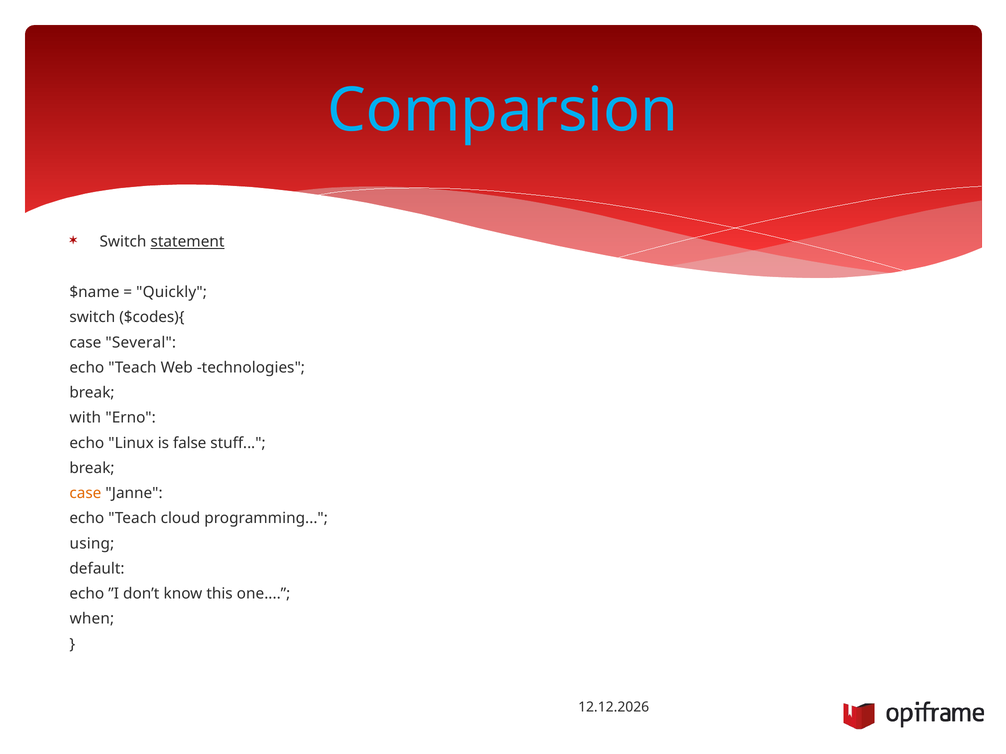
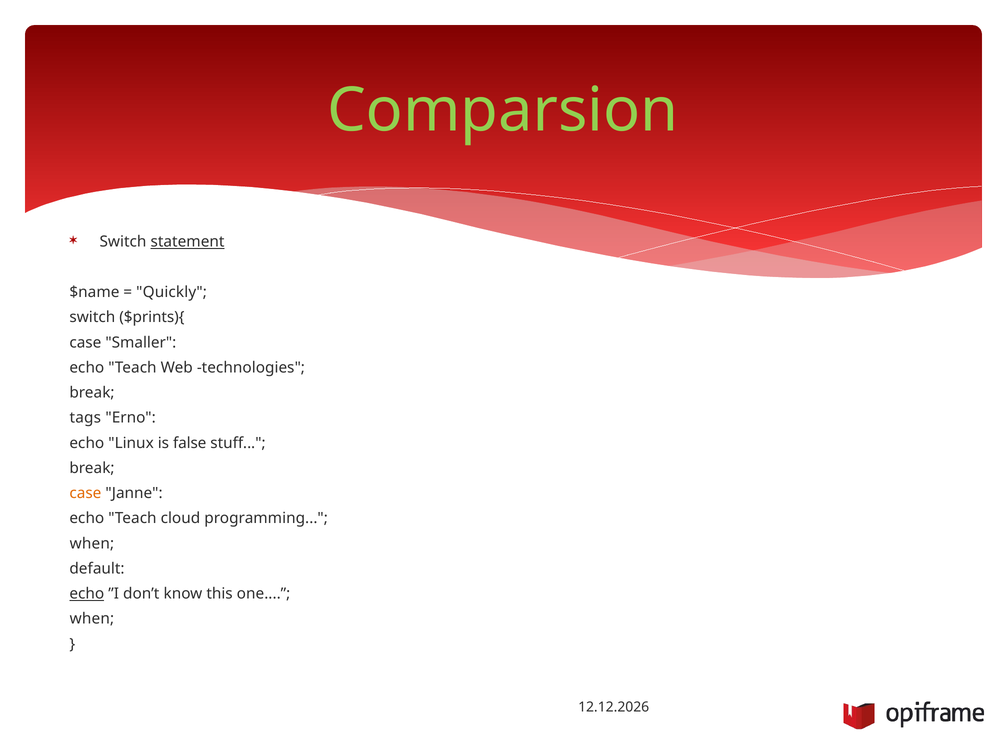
Comparsion colour: light blue -> light green
$codes){: $codes){ -> $prints){
Several: Several -> Smaller
with: with -> tags
using at (92, 544): using -> when
echo at (87, 594) underline: none -> present
